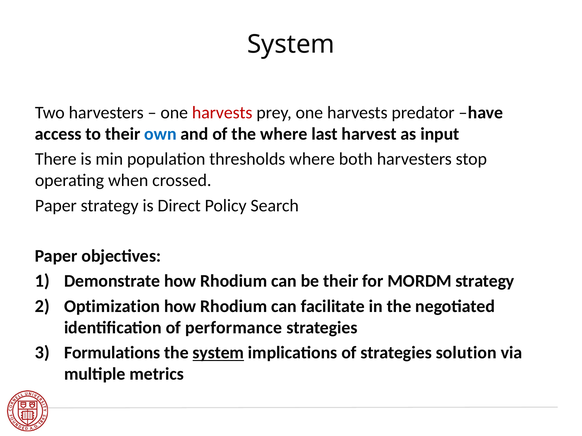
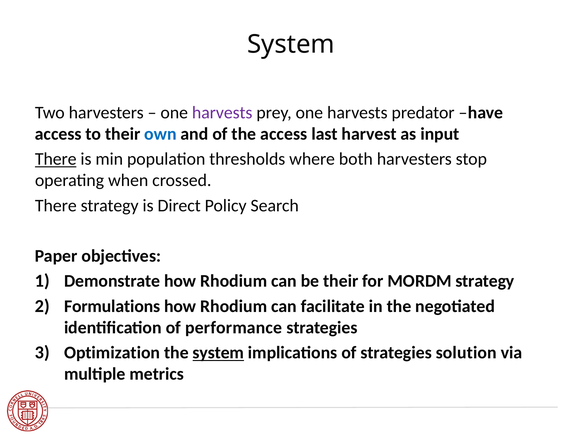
harvests at (222, 113) colour: red -> purple
the where: where -> access
There at (56, 159) underline: none -> present
Paper at (56, 206): Paper -> There
Optimization: Optimization -> Formulations
Formulations: Formulations -> Optimization
